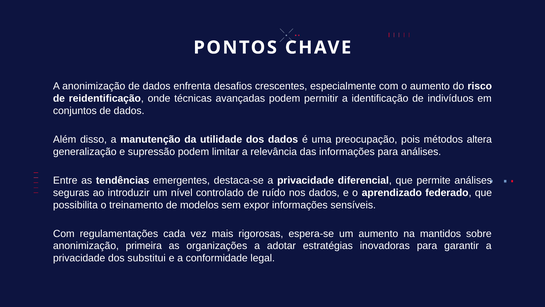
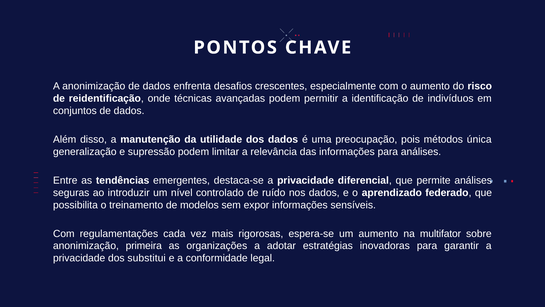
altera: altera -> única
mantidos: mantidos -> multifator
